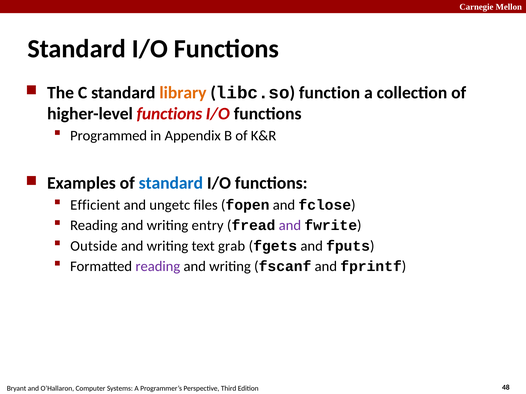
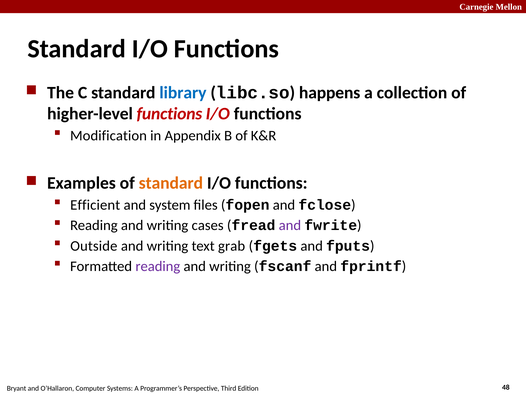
library colour: orange -> blue
function: function -> happens
Programmed: Programmed -> Modification
standard at (171, 183) colour: blue -> orange
ungetc: ungetc -> system
entry: entry -> cases
